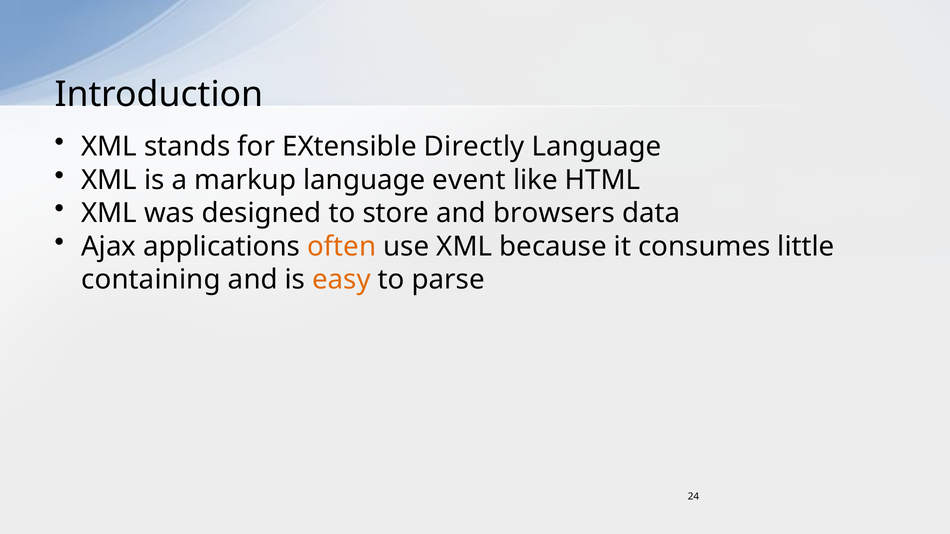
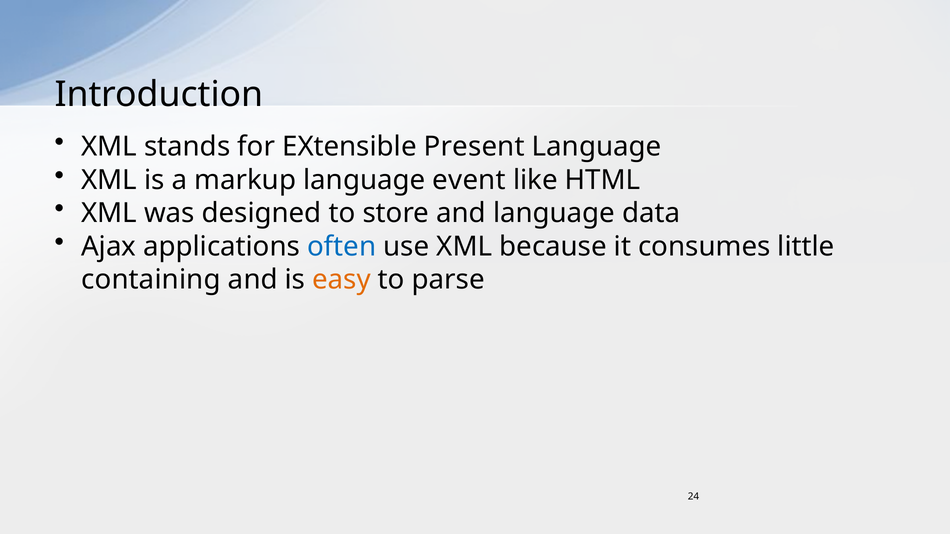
Directly: Directly -> Present
and browsers: browsers -> language
often colour: orange -> blue
